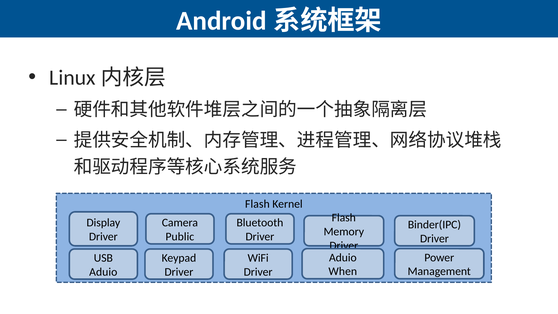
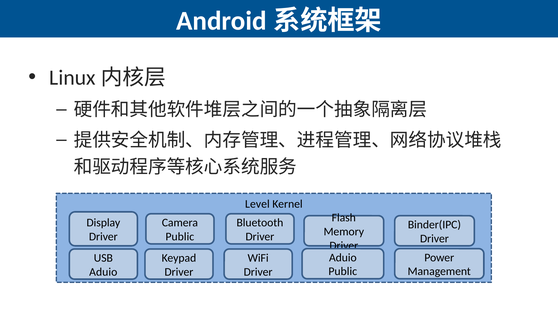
Flash at (257, 204): Flash -> Level
When at (343, 271): When -> Public
